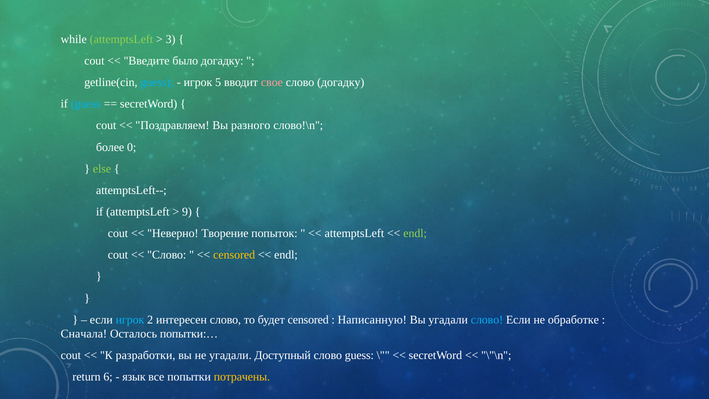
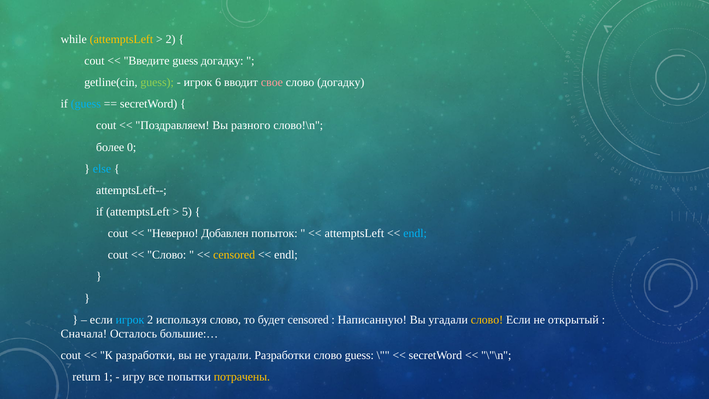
attemptsLeft at (121, 39) colour: light green -> yellow
3 at (171, 39): 3 -> 2
Введите было: было -> guess
guess at (157, 82) colour: light blue -> light green
5: 5 -> 6
else colour: light green -> light blue
9: 9 -> 5
Творение: Творение -> Добавлен
endl at (415, 233) colour: light green -> light blue
интересен: интересен -> используя
слово at (487, 320) colour: light blue -> yellow
обработке: обработке -> открытый
попытки:…: попытки:… -> большие:…
угадали Доступный: Доступный -> Разработки
6: 6 -> 1
язык: язык -> игру
